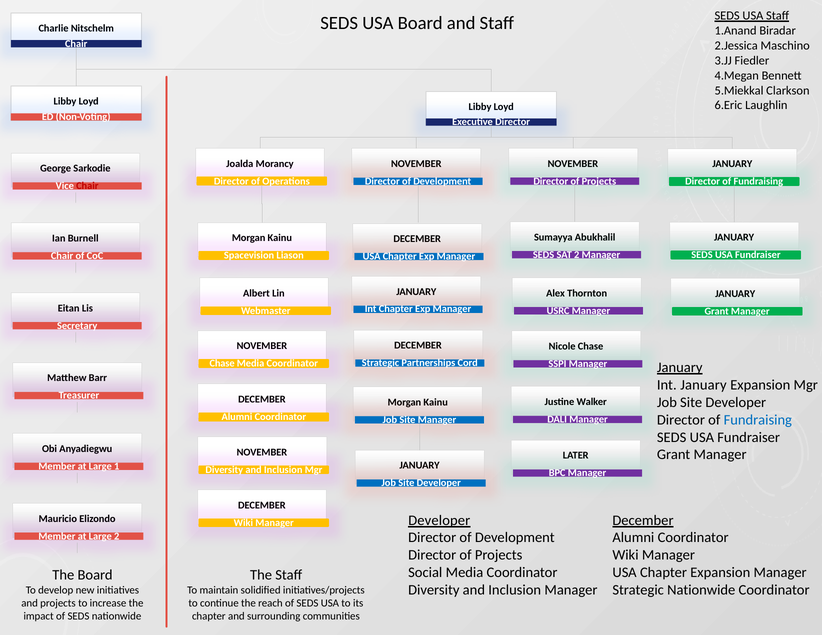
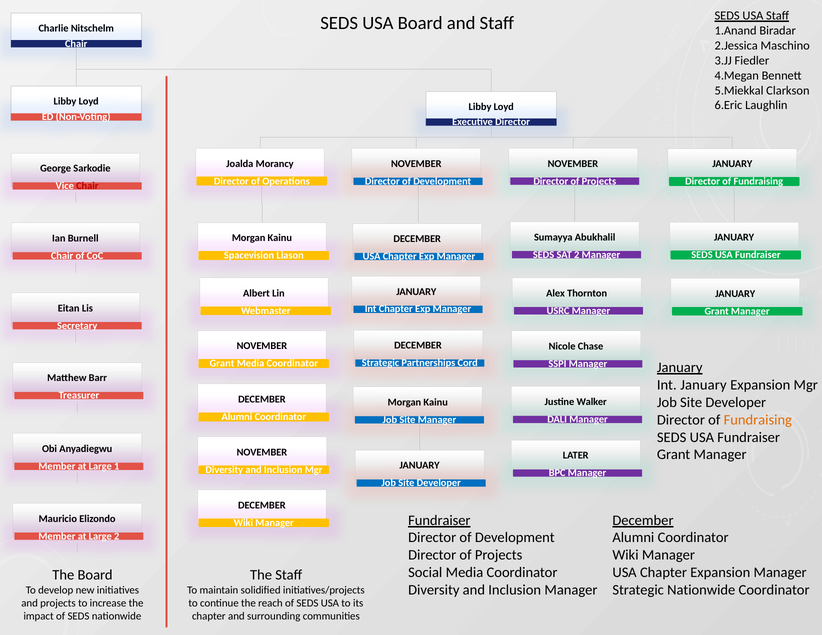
Chase at (222, 364): Chase -> Grant
Fundraising at (758, 420) colour: blue -> orange
Developer at (439, 520): Developer -> Fundraiser
